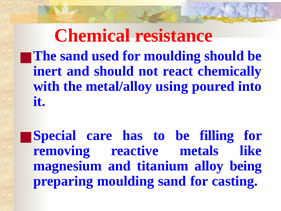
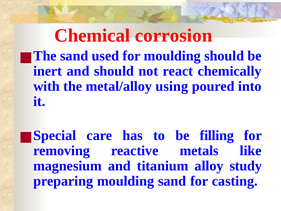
resistance: resistance -> corrosion
being: being -> study
